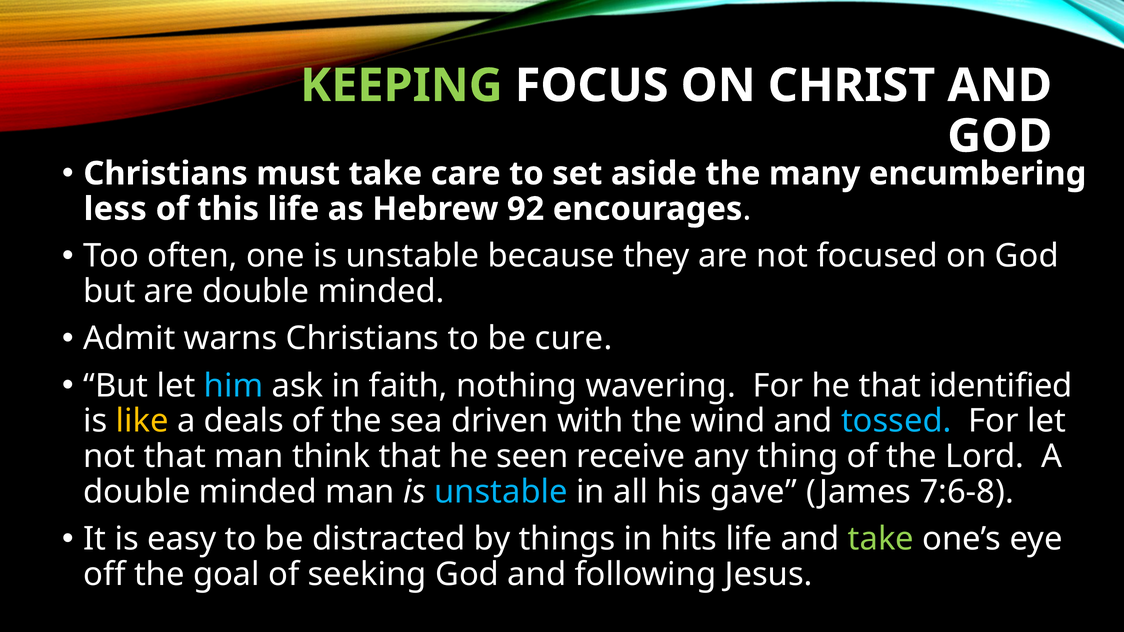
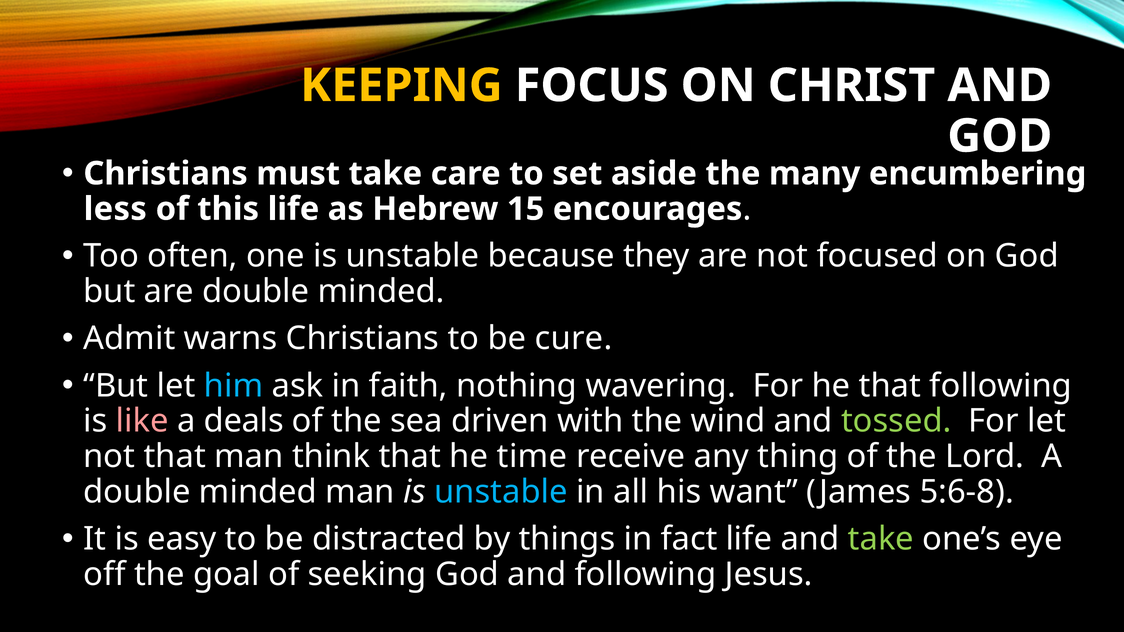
KEEPING colour: light green -> yellow
92: 92 -> 15
that identified: identified -> following
like colour: yellow -> pink
tossed colour: light blue -> light green
seen: seen -> time
gave: gave -> want
7:6-8: 7:6-8 -> 5:6-8
hits: hits -> fact
